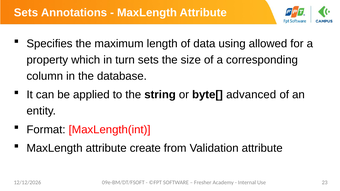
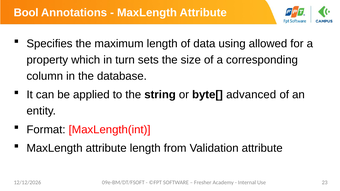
Sets at (26, 13): Sets -> Bool
attribute create: create -> length
